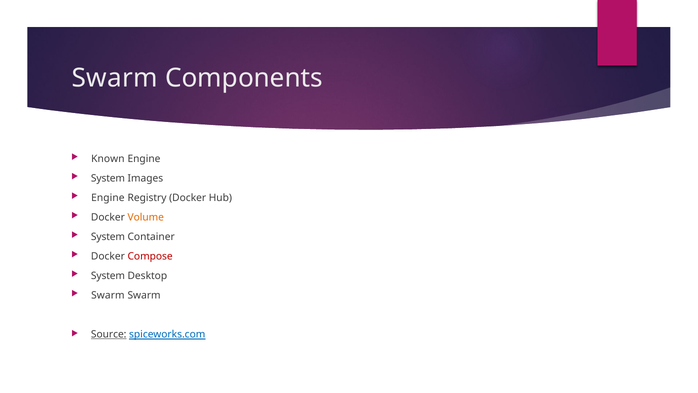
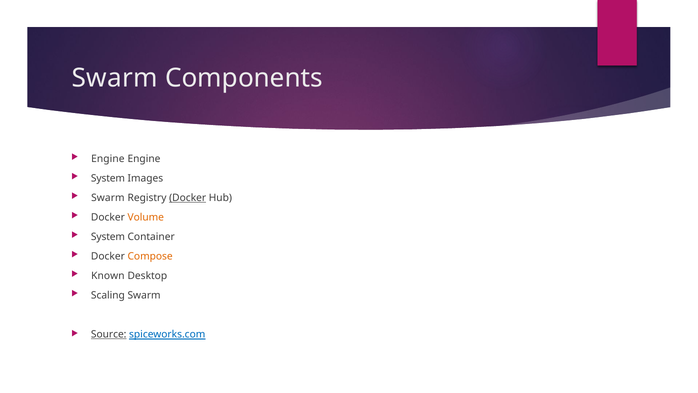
Known at (108, 158): Known -> Engine
Engine at (108, 197): Engine -> Swarm
Docker at (188, 197) underline: none -> present
Compose colour: red -> orange
System at (108, 275): System -> Known
Swarm at (108, 295): Swarm -> Scaling
